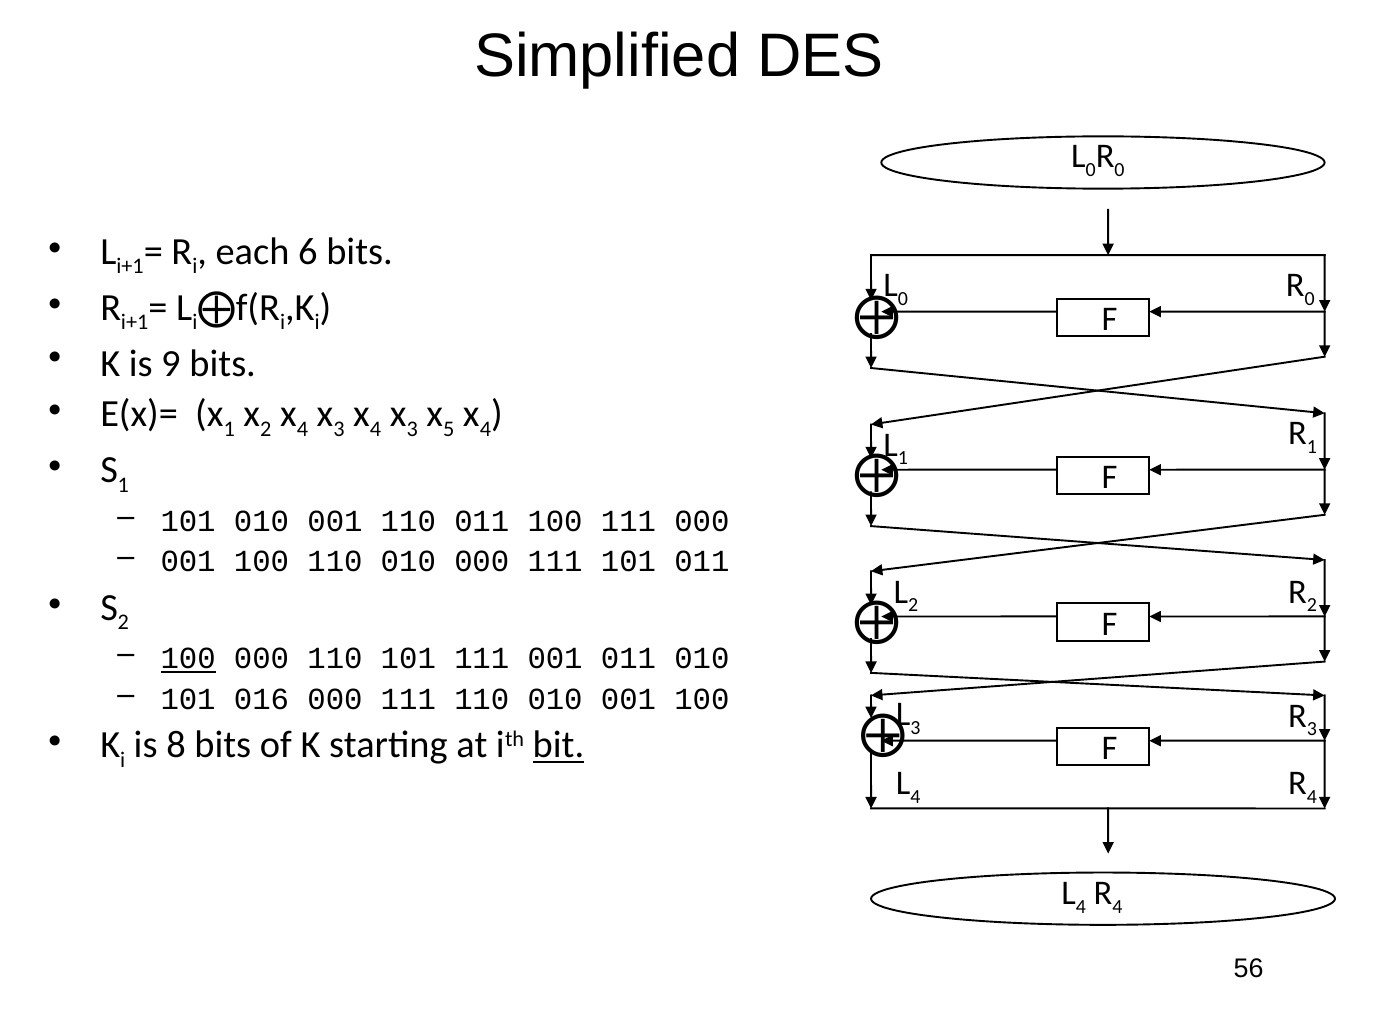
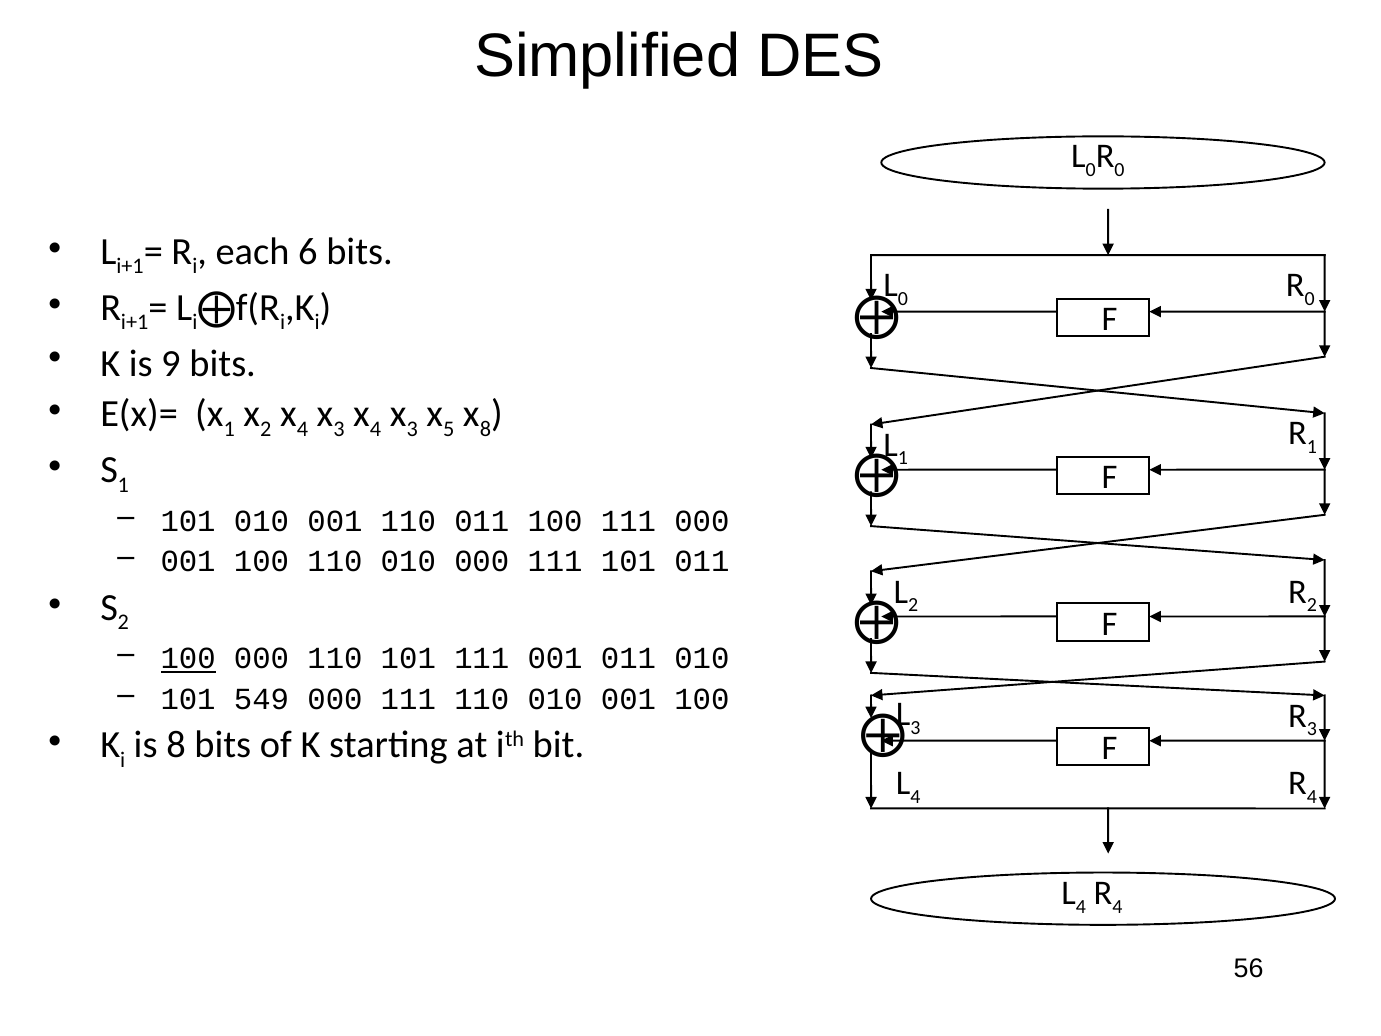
4 at (485, 429): 4 -> 8
016: 016 -> 549
bit underline: present -> none
